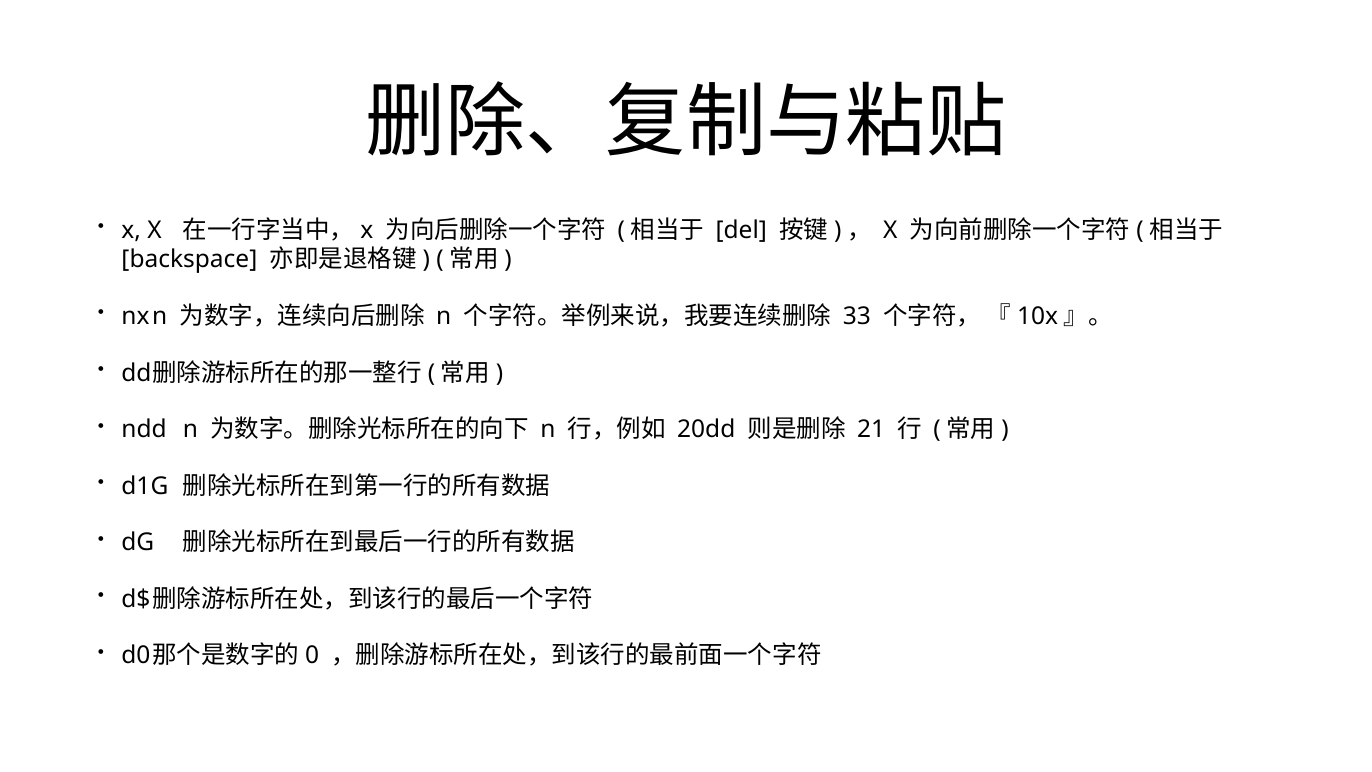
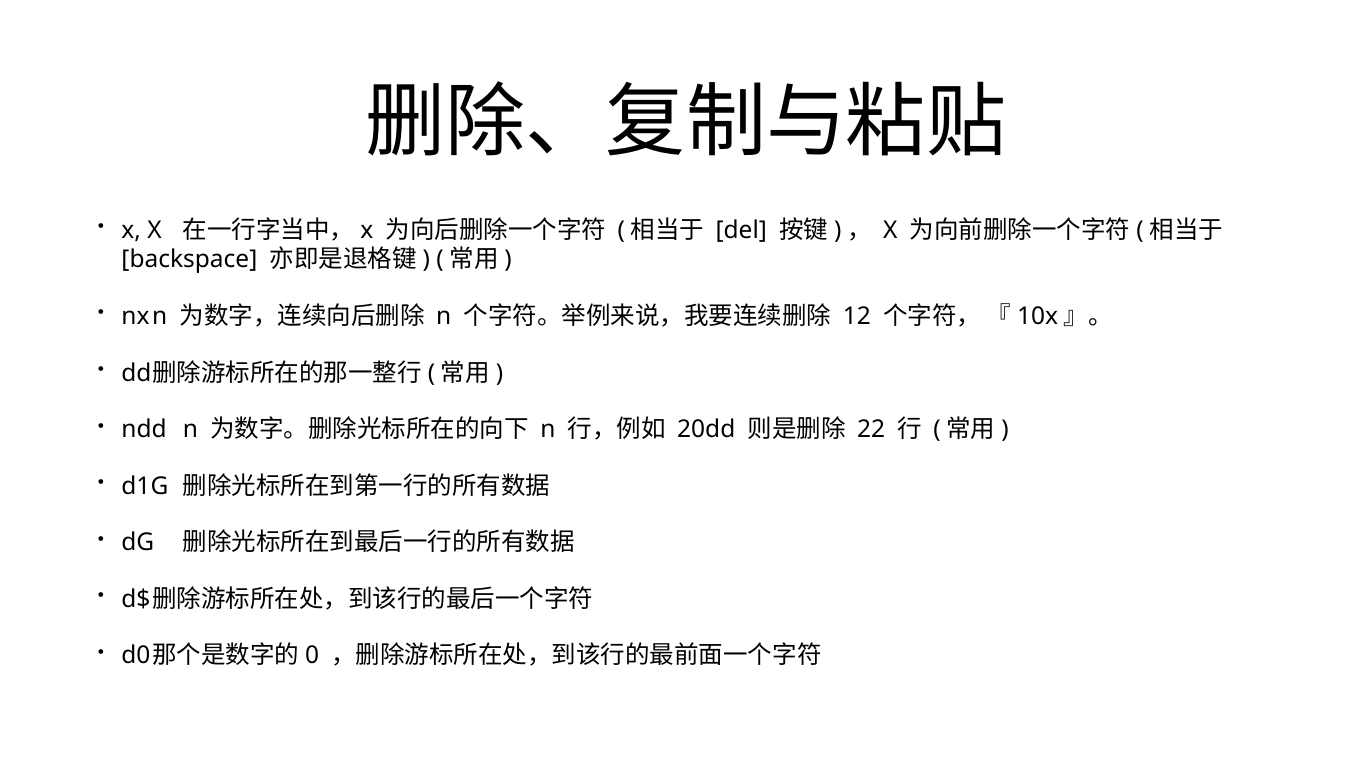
33: 33 -> 12
21: 21 -> 22
